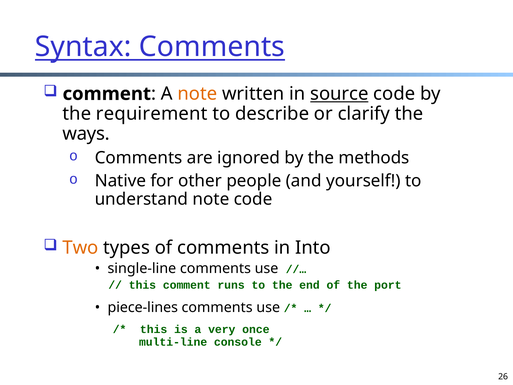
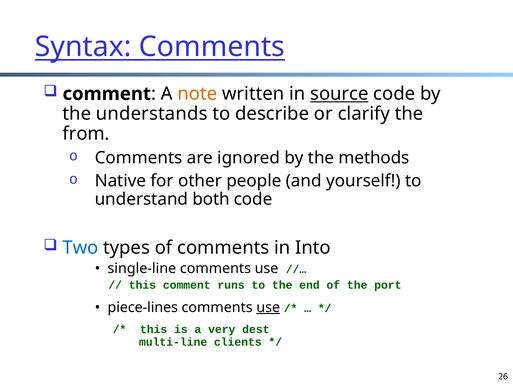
requirement: requirement -> understands
ways: ways -> from
understand note: note -> both
Two colour: orange -> blue
use at (268, 307) underline: none -> present
once: once -> dest
console: console -> clients
